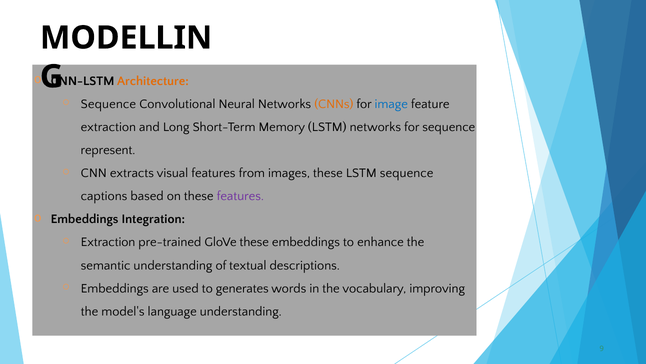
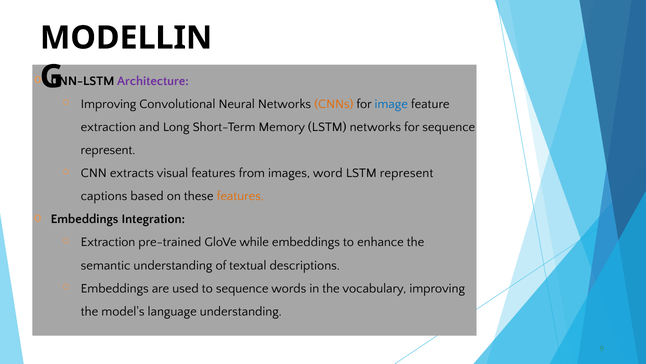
Architecture colour: orange -> purple
Sequence at (108, 104): Sequence -> Improving
images these: these -> word
LSTM sequence: sequence -> represent
features at (240, 196) colour: purple -> orange
GloVe these: these -> while
to generates: generates -> sequence
